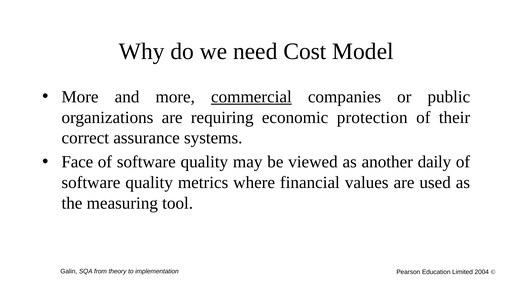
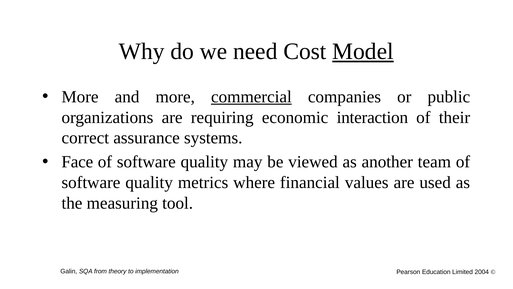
Model underline: none -> present
protection: protection -> interaction
daily: daily -> team
